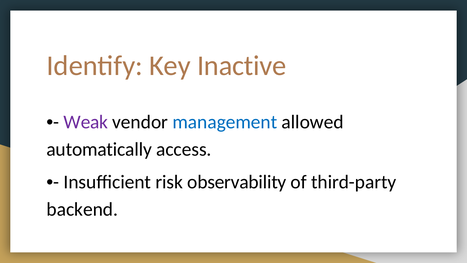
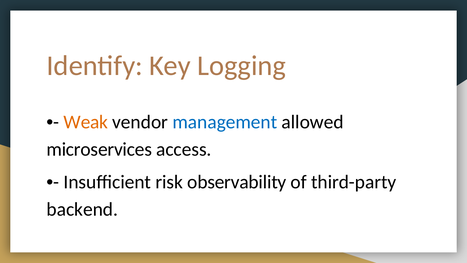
Inactive: Inactive -> Logging
Weak colour: purple -> orange
automatically: automatically -> microservices
